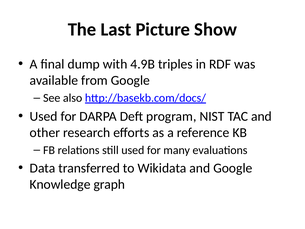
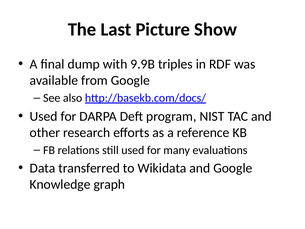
4.9B: 4.9B -> 9.9B
